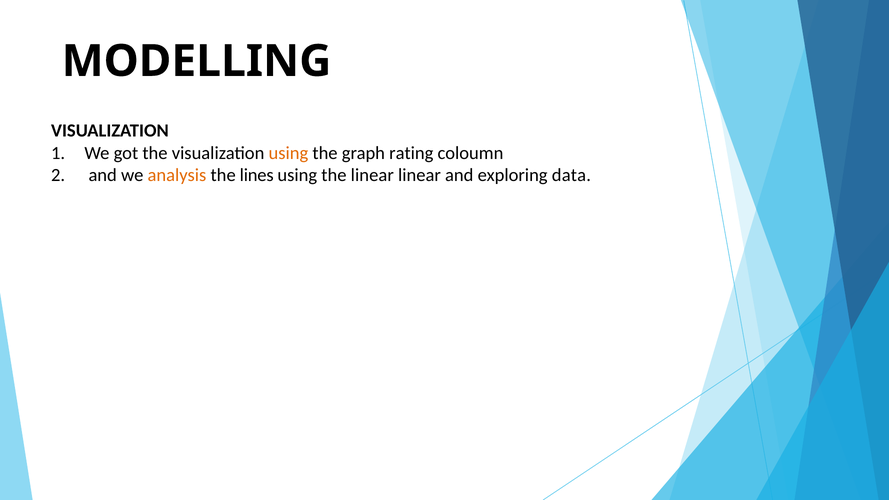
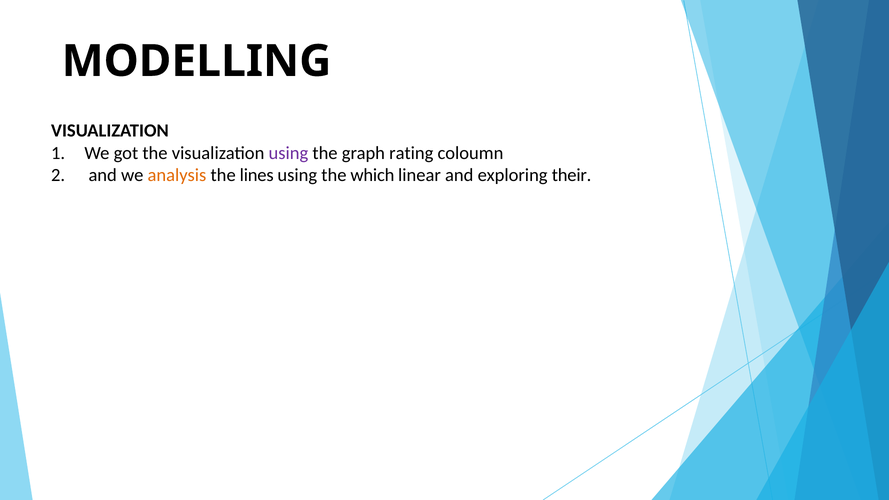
using at (288, 153) colour: orange -> purple
the linear: linear -> which
data: data -> their
